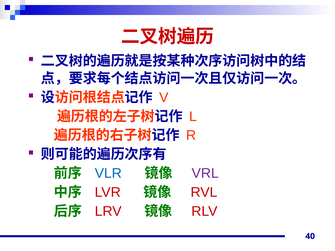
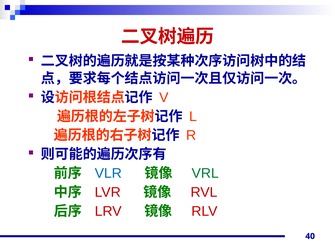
VRL colour: purple -> green
